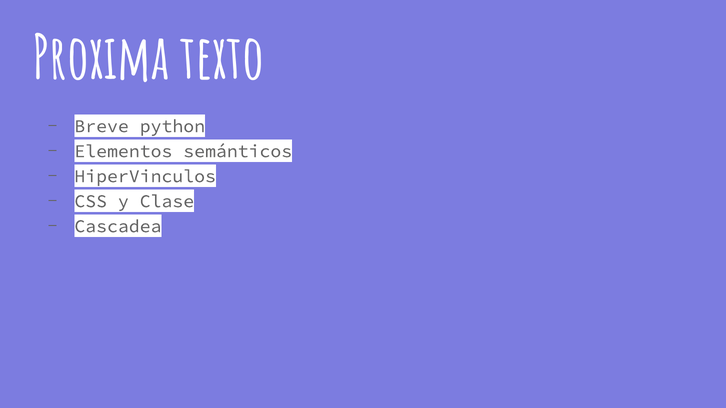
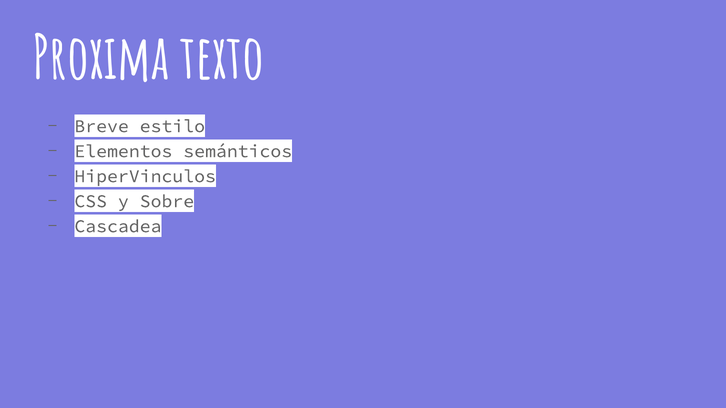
python: python -> estilo
Clase: Clase -> Sobre
